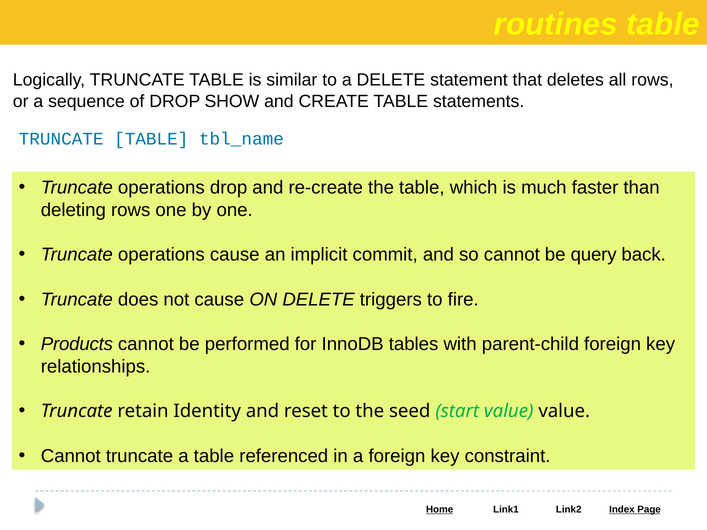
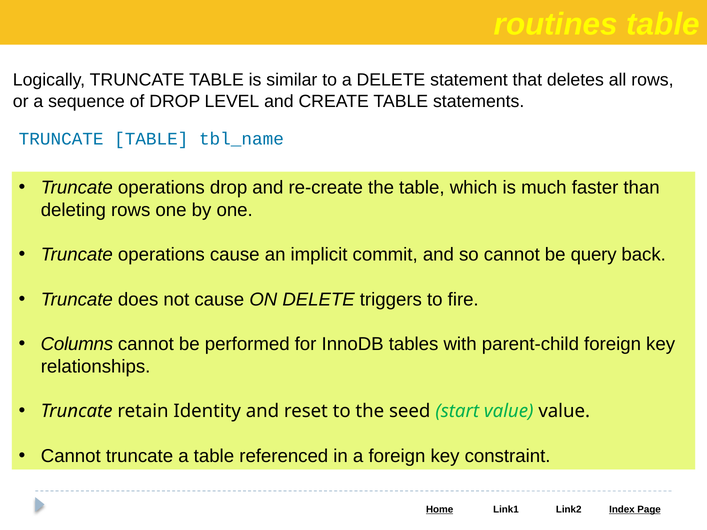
SHOW: SHOW -> LEVEL
Products: Products -> Columns
